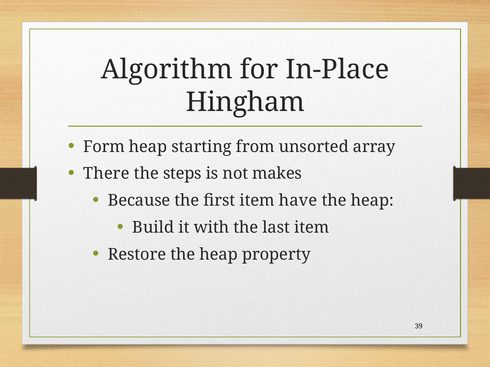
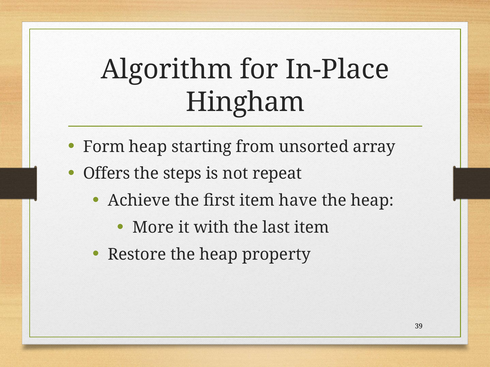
There: There -> Offers
makes: makes -> repeat
Because: Because -> Achieve
Build: Build -> More
